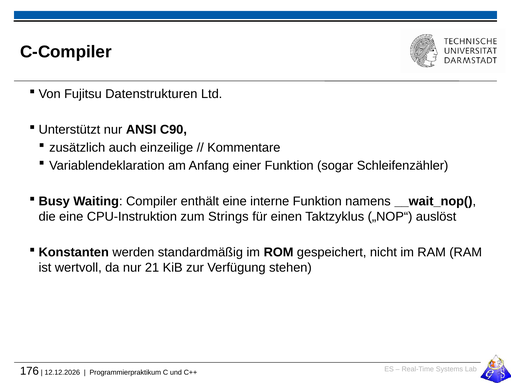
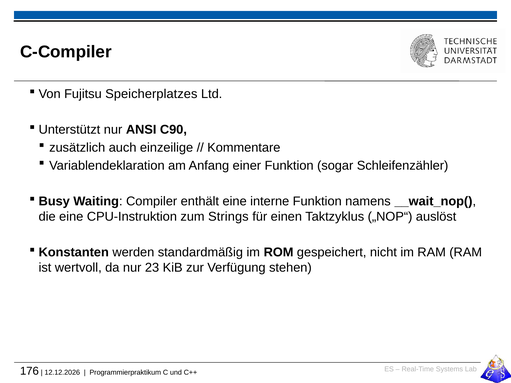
Datenstrukturen: Datenstrukturen -> Speicherplatzes
21: 21 -> 23
